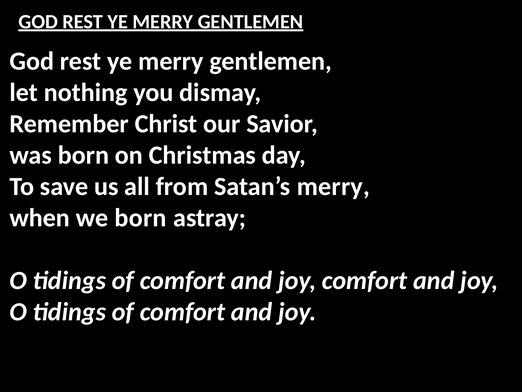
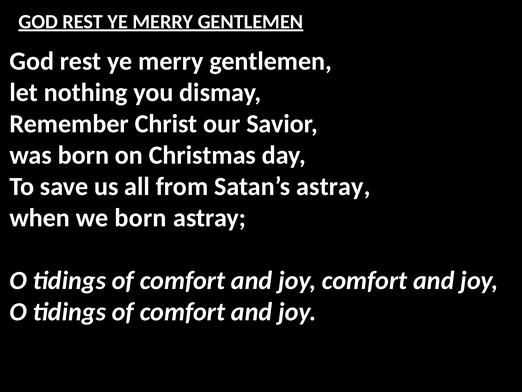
Satan’s merry: merry -> astray
